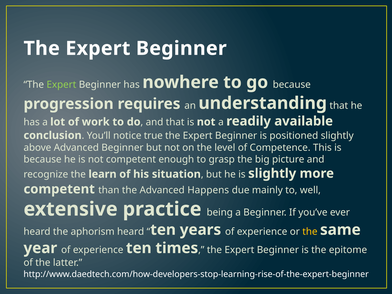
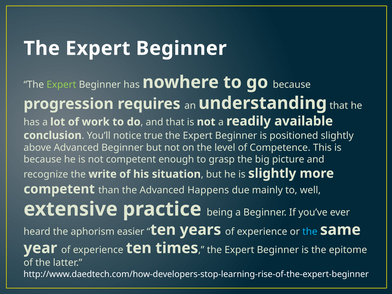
learn: learn -> write
aphorism heard: heard -> easier
the at (310, 232) colour: yellow -> light blue
